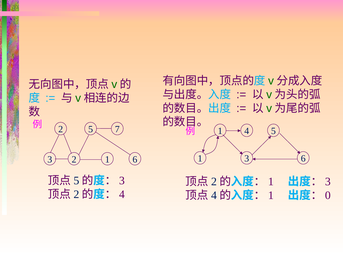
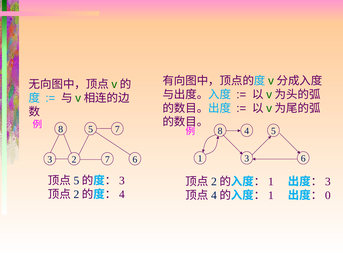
2 at (61, 129): 2 -> 8
1 at (220, 131): 1 -> 8
2 1: 1 -> 7
